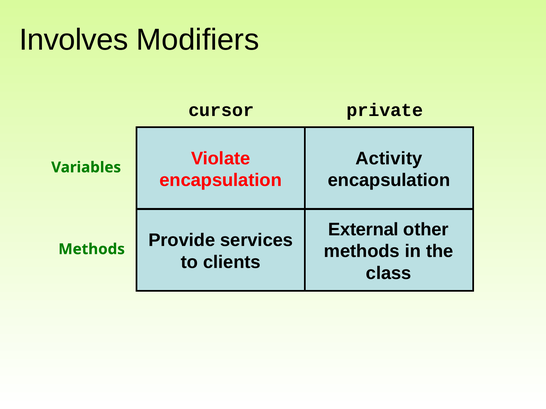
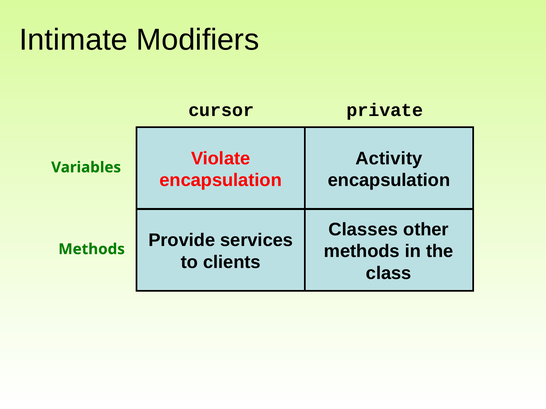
Involves: Involves -> Intimate
External: External -> Classes
